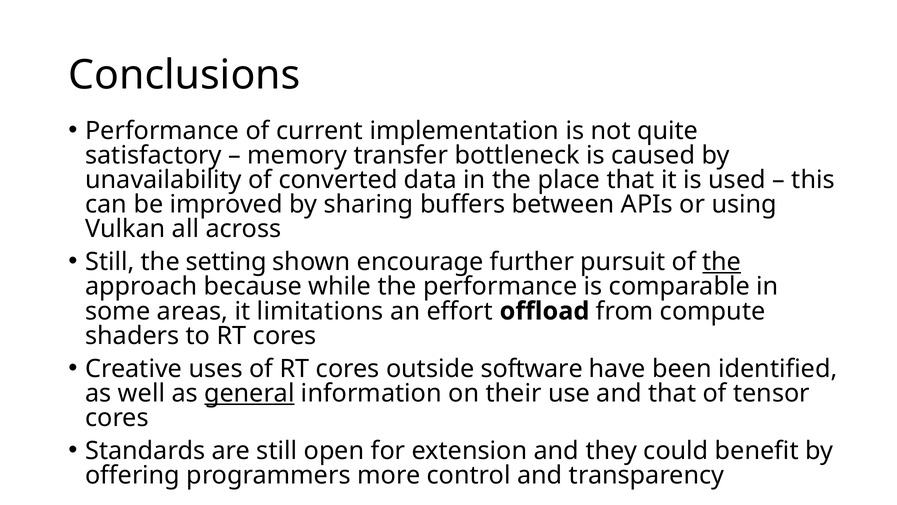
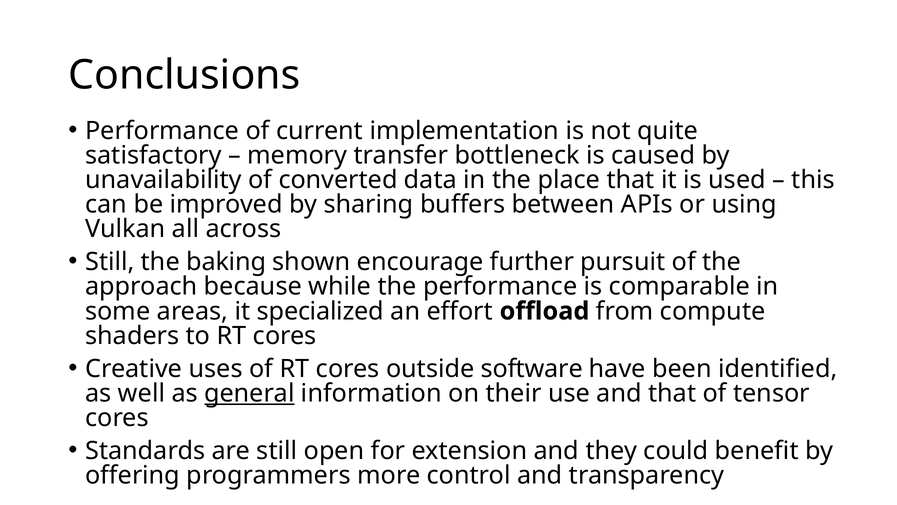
setting: setting -> baking
the at (722, 262) underline: present -> none
limitations: limitations -> specialized
